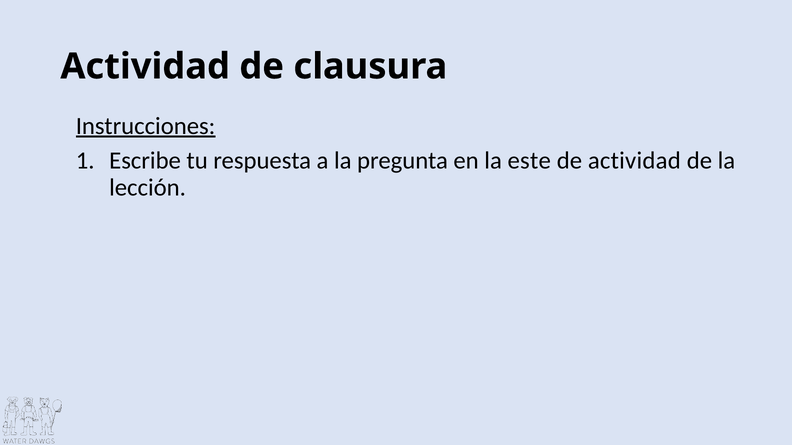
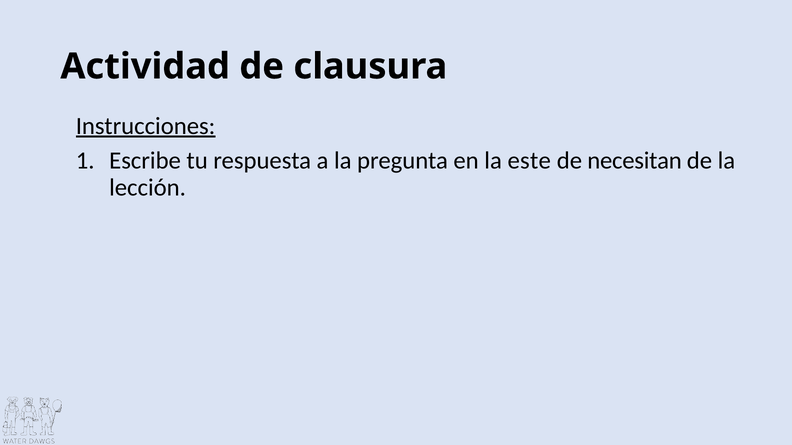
de actividad: actividad -> necesitan
